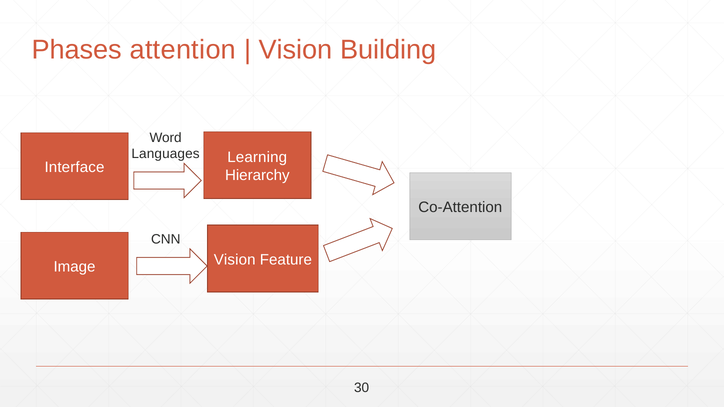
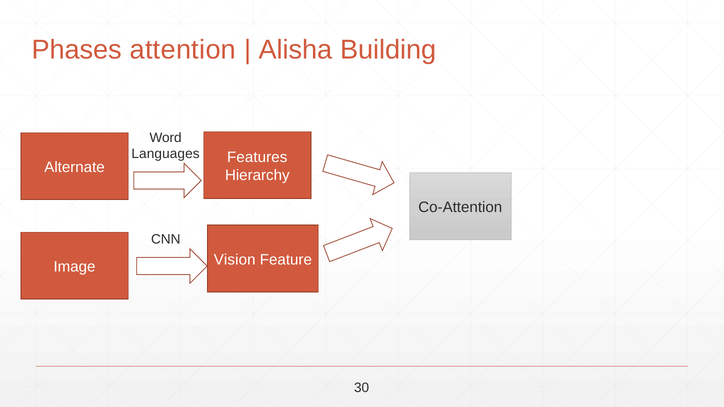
Vision at (296, 50): Vision -> Alisha
Learning: Learning -> Features
Interface: Interface -> Alternate
